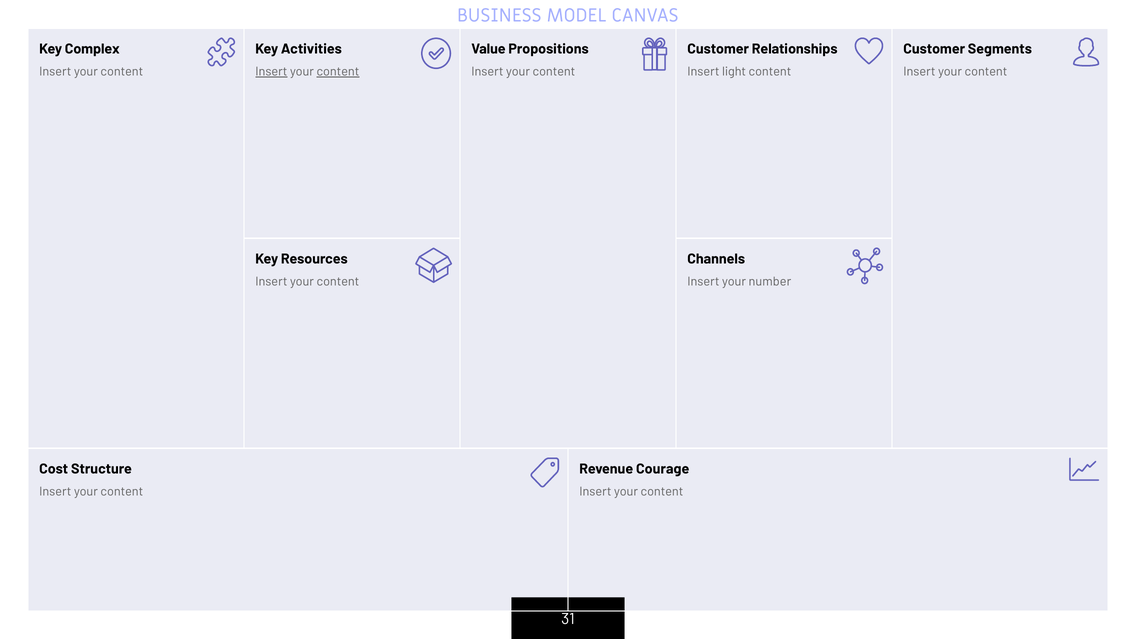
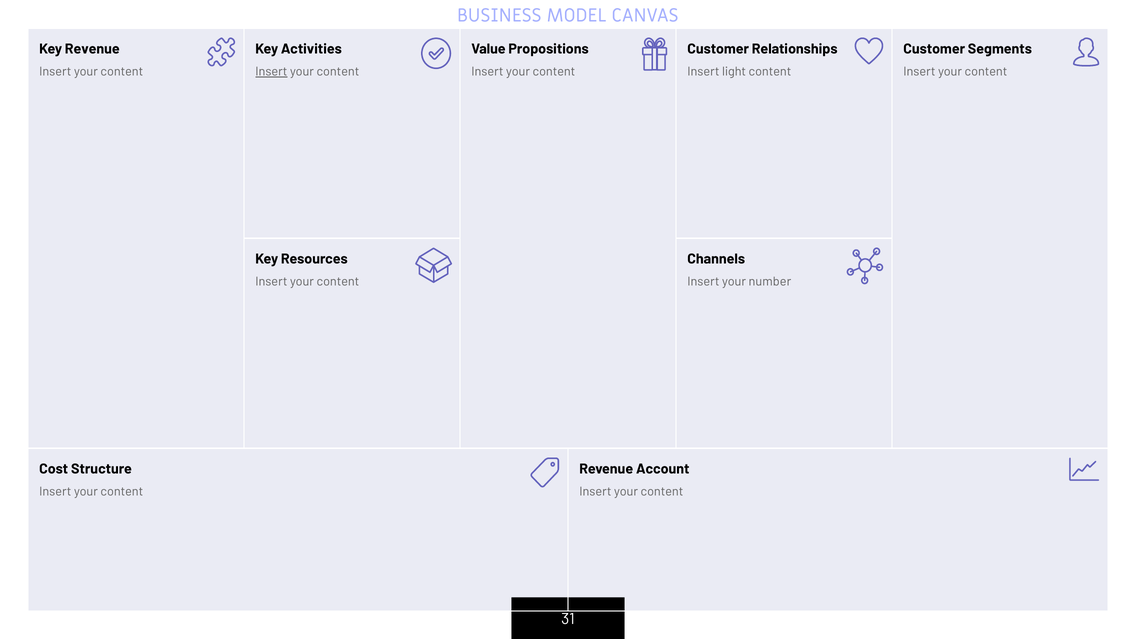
Key Complex: Complex -> Revenue
content at (338, 71) underline: present -> none
Courage: Courage -> Account
